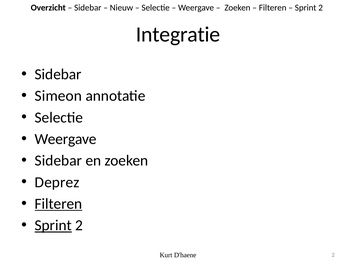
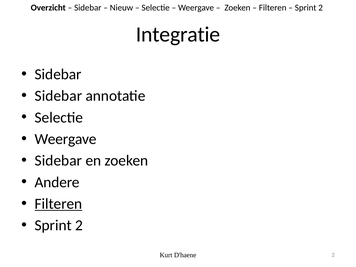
Simeon at (58, 96): Simeon -> Sidebar
Deprez: Deprez -> Andere
Sprint at (53, 225) underline: present -> none
